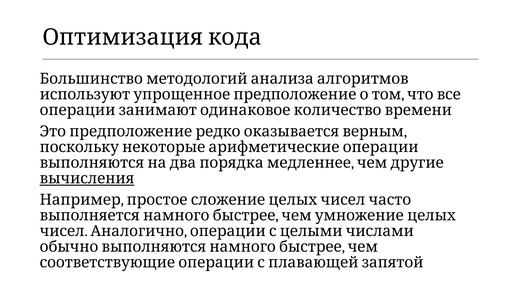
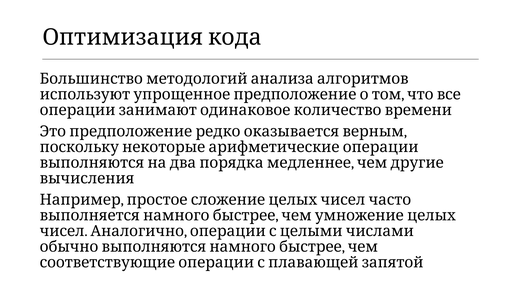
вычисления underline: present -> none
